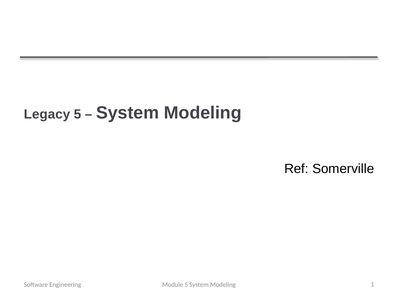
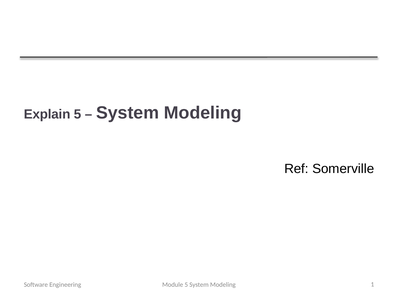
Legacy: Legacy -> Explain
